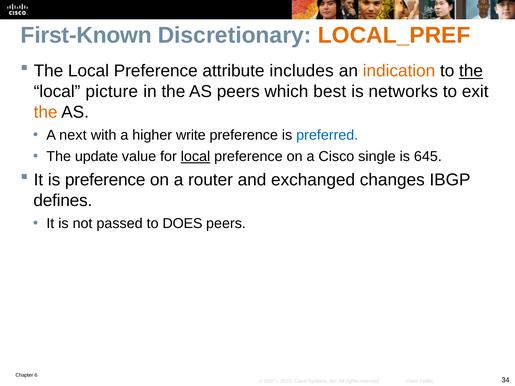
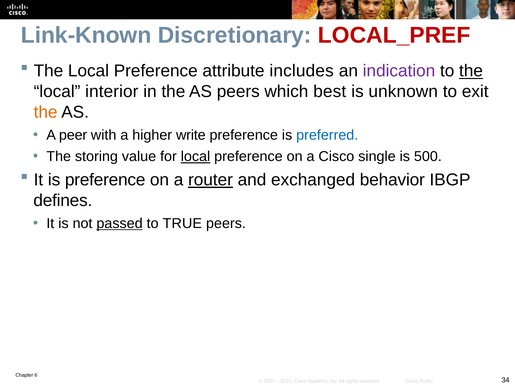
First-Known: First-Known -> Link-Known
LOCAL_PREF colour: orange -> red
indication colour: orange -> purple
picture: picture -> interior
networks: networks -> unknown
next: next -> peer
update: update -> storing
645: 645 -> 500
router underline: none -> present
changes: changes -> behavior
passed underline: none -> present
DOES: DOES -> TRUE
